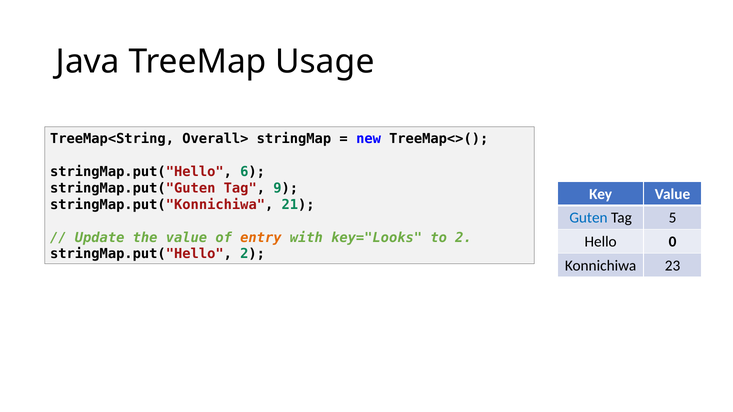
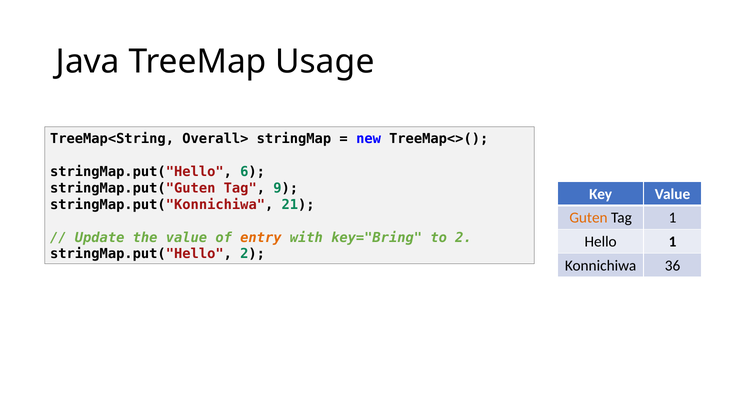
Guten colour: blue -> orange
Tag 5: 5 -> 1
key="Looks: key="Looks -> key="Bring
Hello 0: 0 -> 1
23: 23 -> 36
